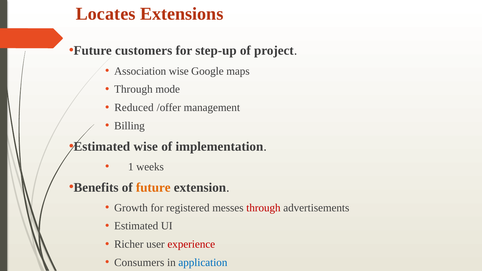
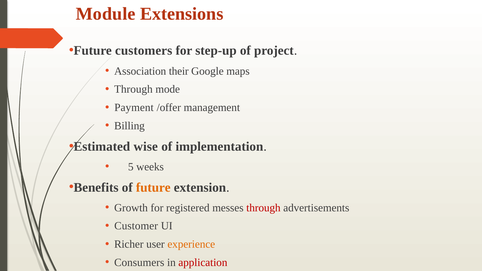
Locates: Locates -> Module
Association wise: wise -> their
Reduced: Reduced -> Payment
1: 1 -> 5
Estimated at (136, 226): Estimated -> Customer
experience colour: red -> orange
application colour: blue -> red
